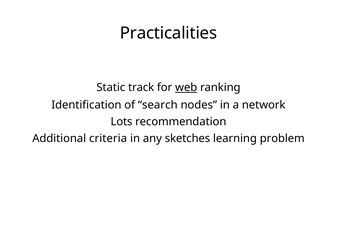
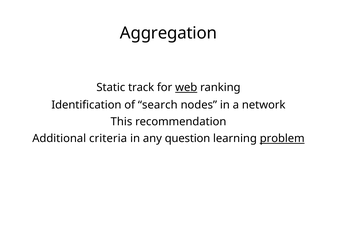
Practicalities: Practicalities -> Aggregation
Lots: Lots -> This
sketches: sketches -> question
problem underline: none -> present
